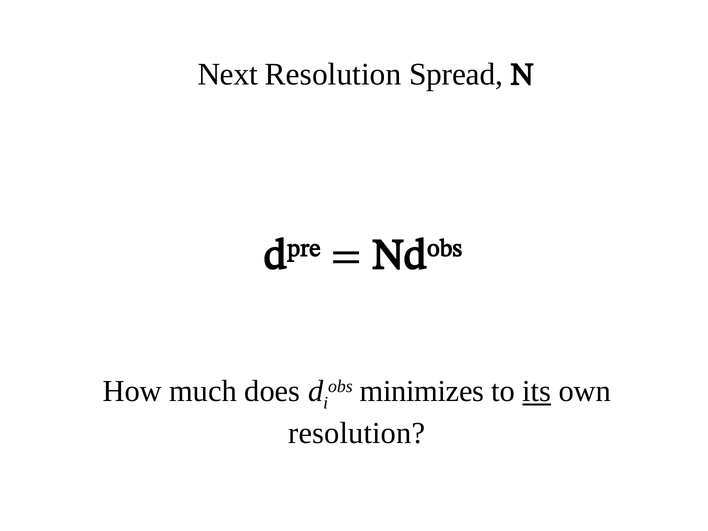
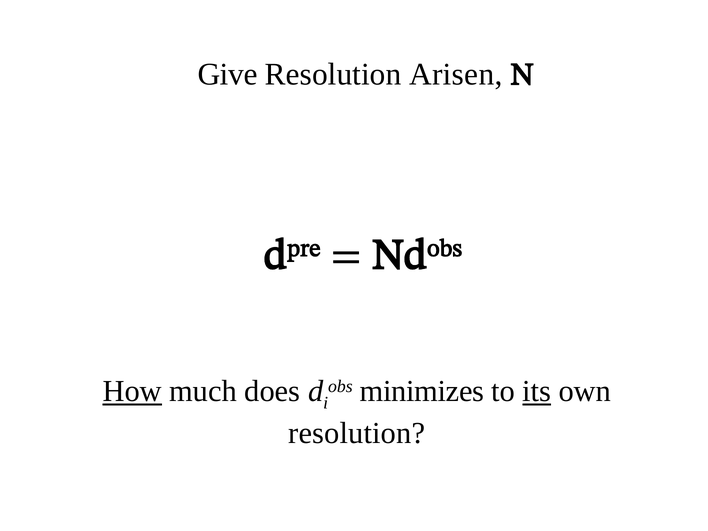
Next: Next -> Give
Spread: Spread -> Arisen
How underline: none -> present
